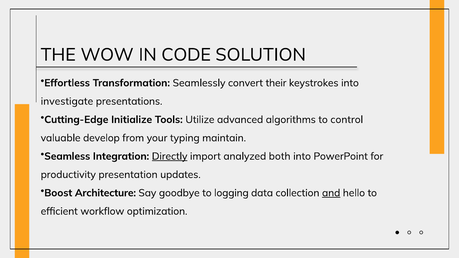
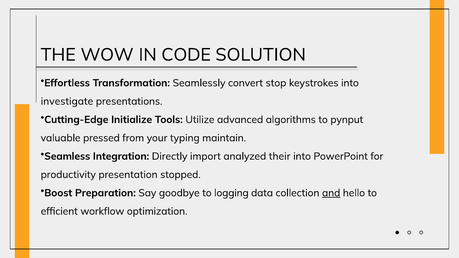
their: their -> stop
control: control -> pynput
develop: develop -> pressed
Directly underline: present -> none
both: both -> their
updates: updates -> stopped
Architecture: Architecture -> Preparation
